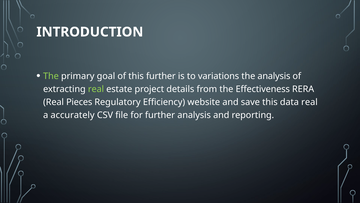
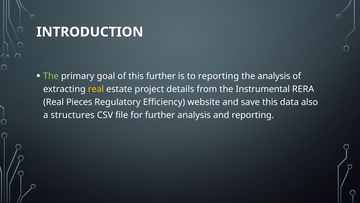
to variations: variations -> reporting
real at (96, 89) colour: light green -> yellow
Effectiveness: Effectiveness -> Instrumental
data real: real -> also
accurately: accurately -> structures
